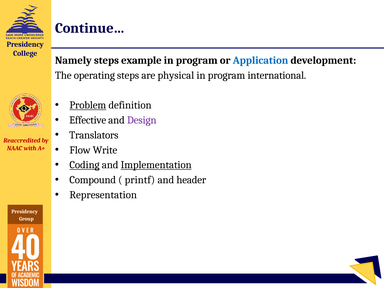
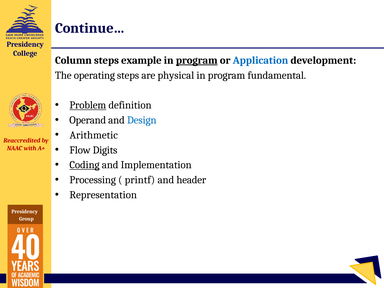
Namely: Namely -> Column
program at (197, 60) underline: none -> present
international: international -> fundamental
Effective: Effective -> Operand
Design colour: purple -> blue
Translators: Translators -> Arithmetic
Write: Write -> Digits
Implementation underline: present -> none
Compound: Compound -> Processing
